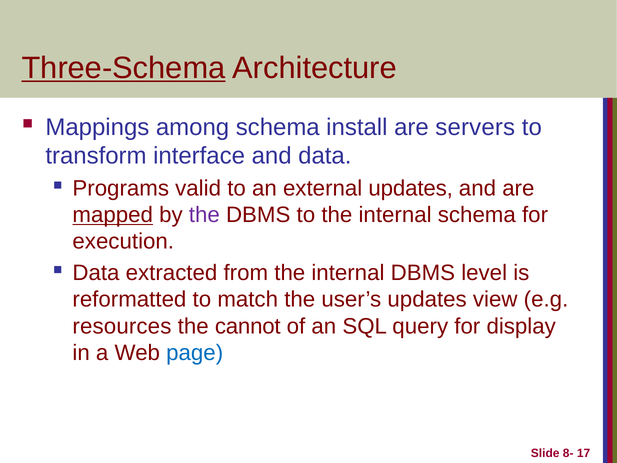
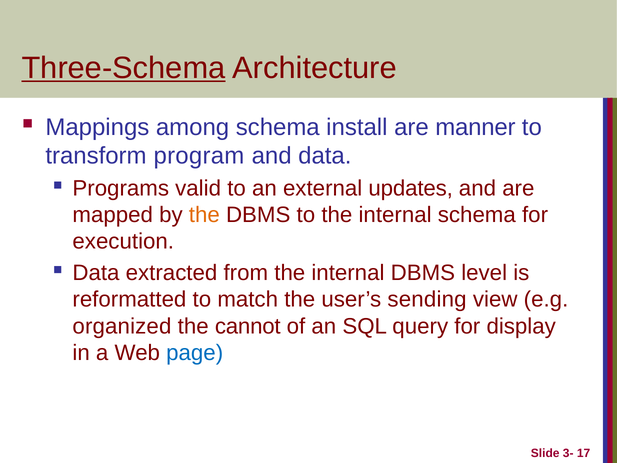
servers: servers -> manner
interface: interface -> program
mapped underline: present -> none
the at (204, 215) colour: purple -> orange
user’s updates: updates -> sending
resources: resources -> organized
8-: 8- -> 3-
